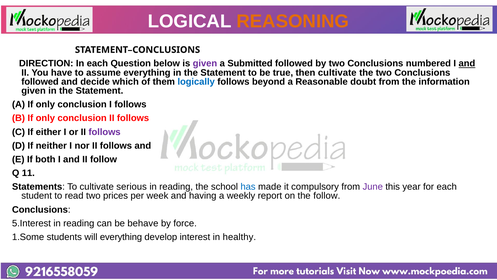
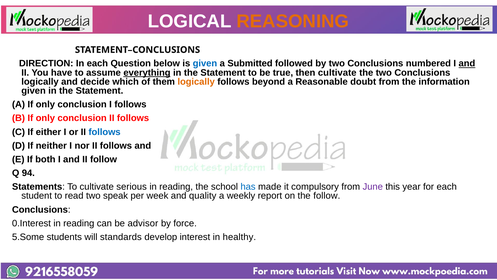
given at (205, 63) colour: purple -> blue
everything at (147, 73) underline: none -> present
followed at (40, 82): followed -> logically
logically at (196, 82) colour: blue -> orange
follows at (105, 132) colour: purple -> blue
11: 11 -> 94
prices: prices -> speak
having: having -> quality
5.Interest: 5.Interest -> 0.Interest
behave: behave -> advisor
1.Some: 1.Some -> 5.Some
will everything: everything -> standards
